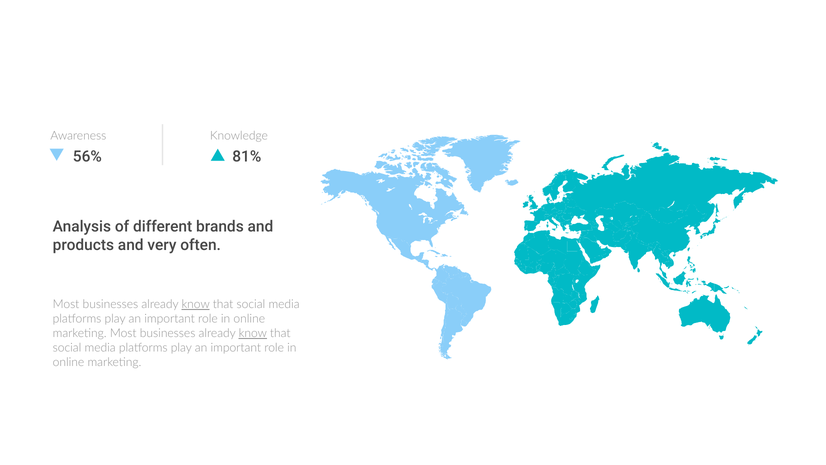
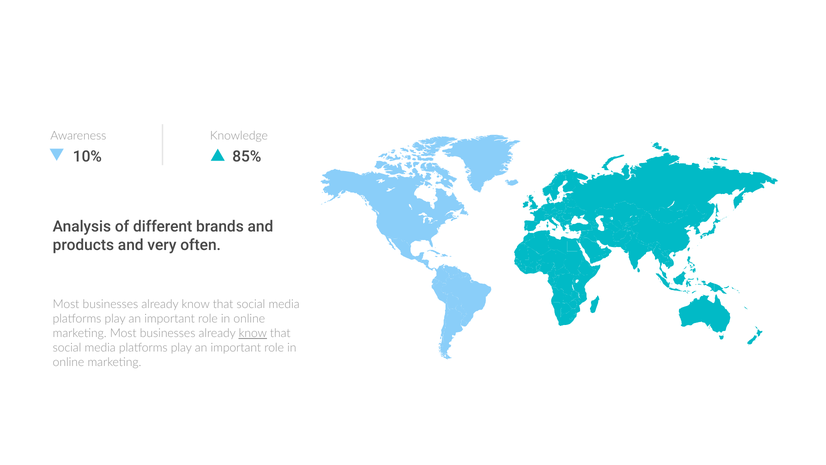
56%: 56% -> 10%
81%: 81% -> 85%
know at (196, 304) underline: present -> none
